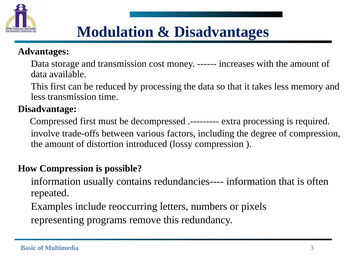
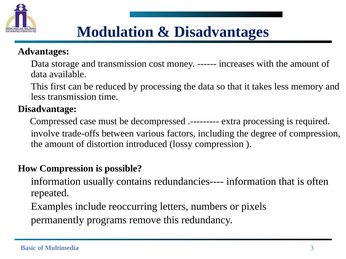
Compressed first: first -> case
representing: representing -> permanently
